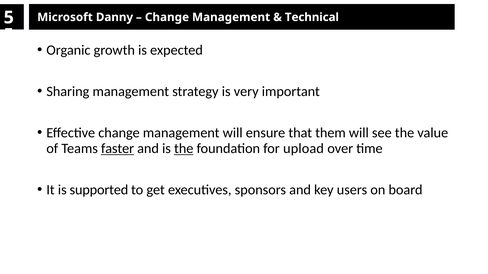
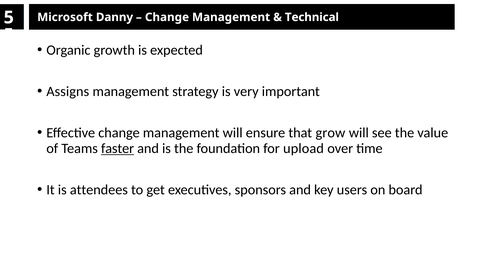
Sharing: Sharing -> Assigns
them: them -> grow
the at (184, 149) underline: present -> none
supported: supported -> attendees
